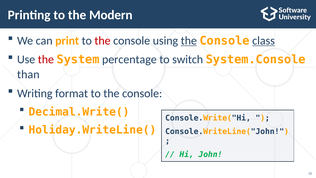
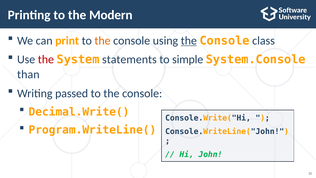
the at (103, 41) colour: red -> orange
class underline: present -> none
percentage: percentage -> statements
switch: switch -> simple
format: format -> passed
Holiday.WriteLine(: Holiday.WriteLine( -> Program.WriteLine(
